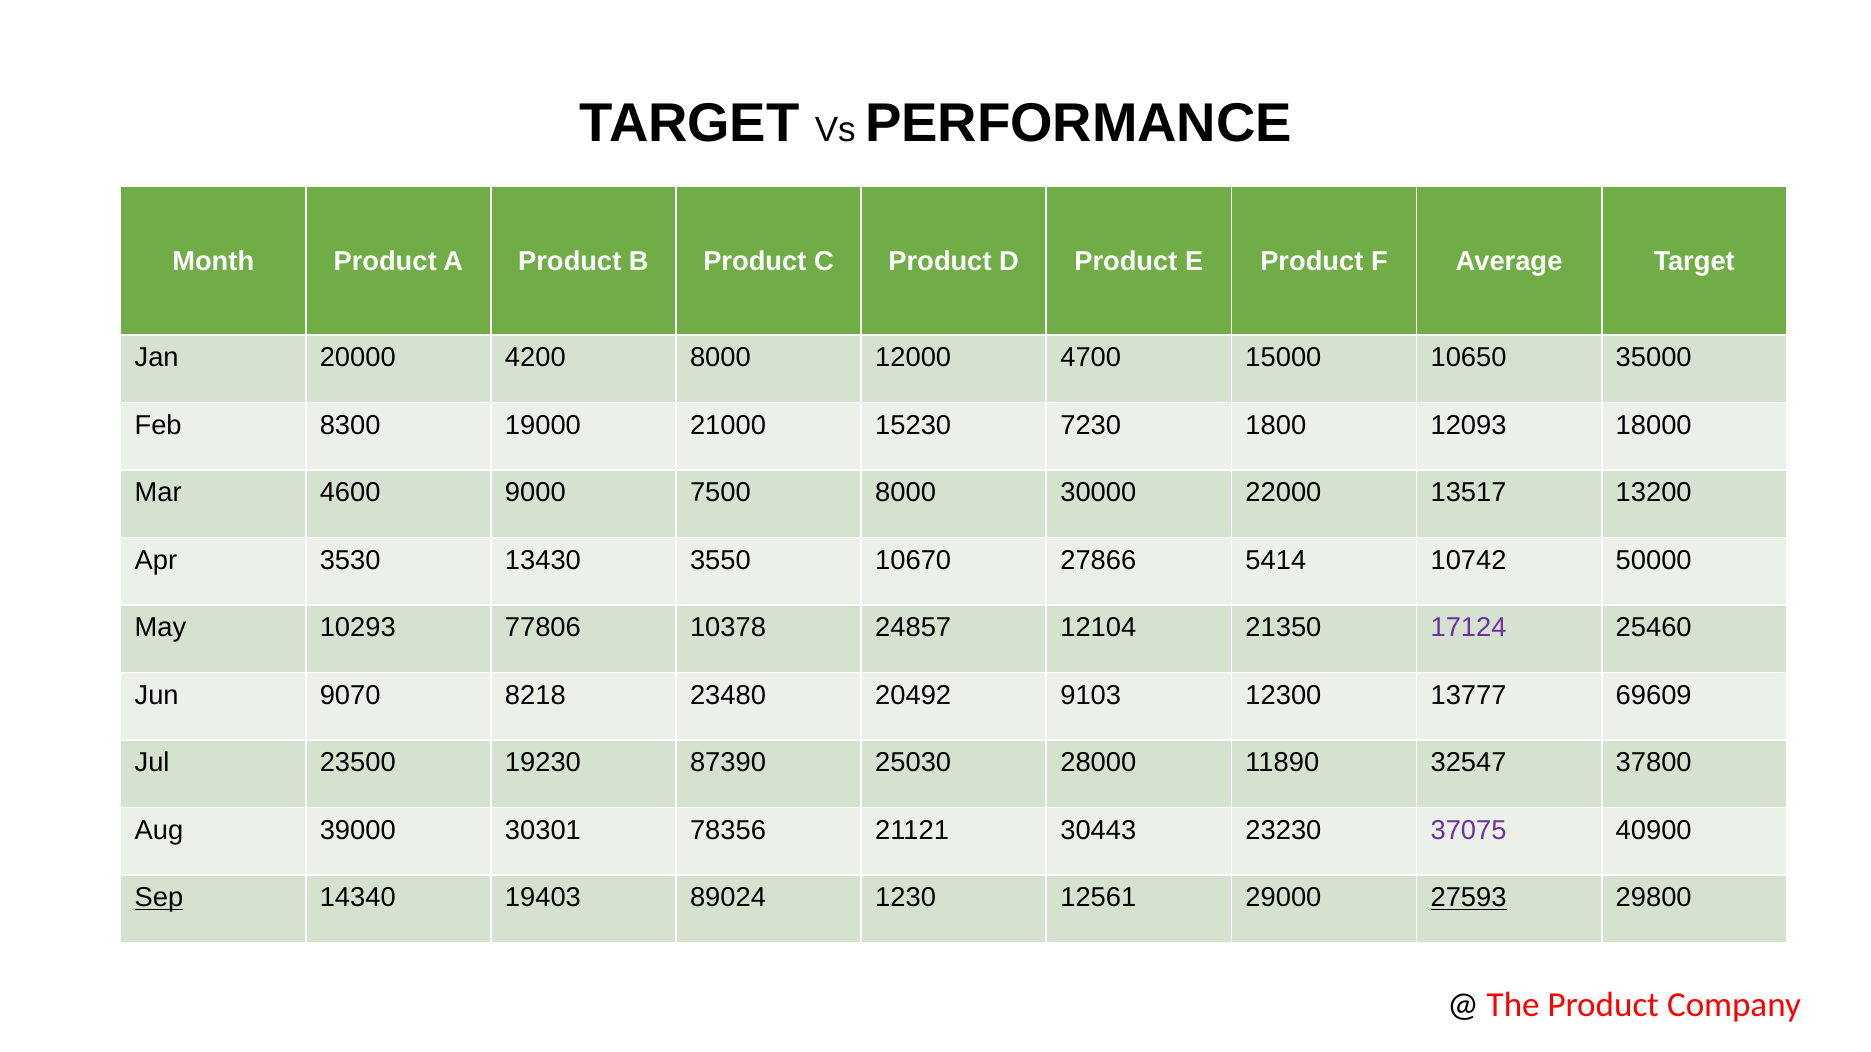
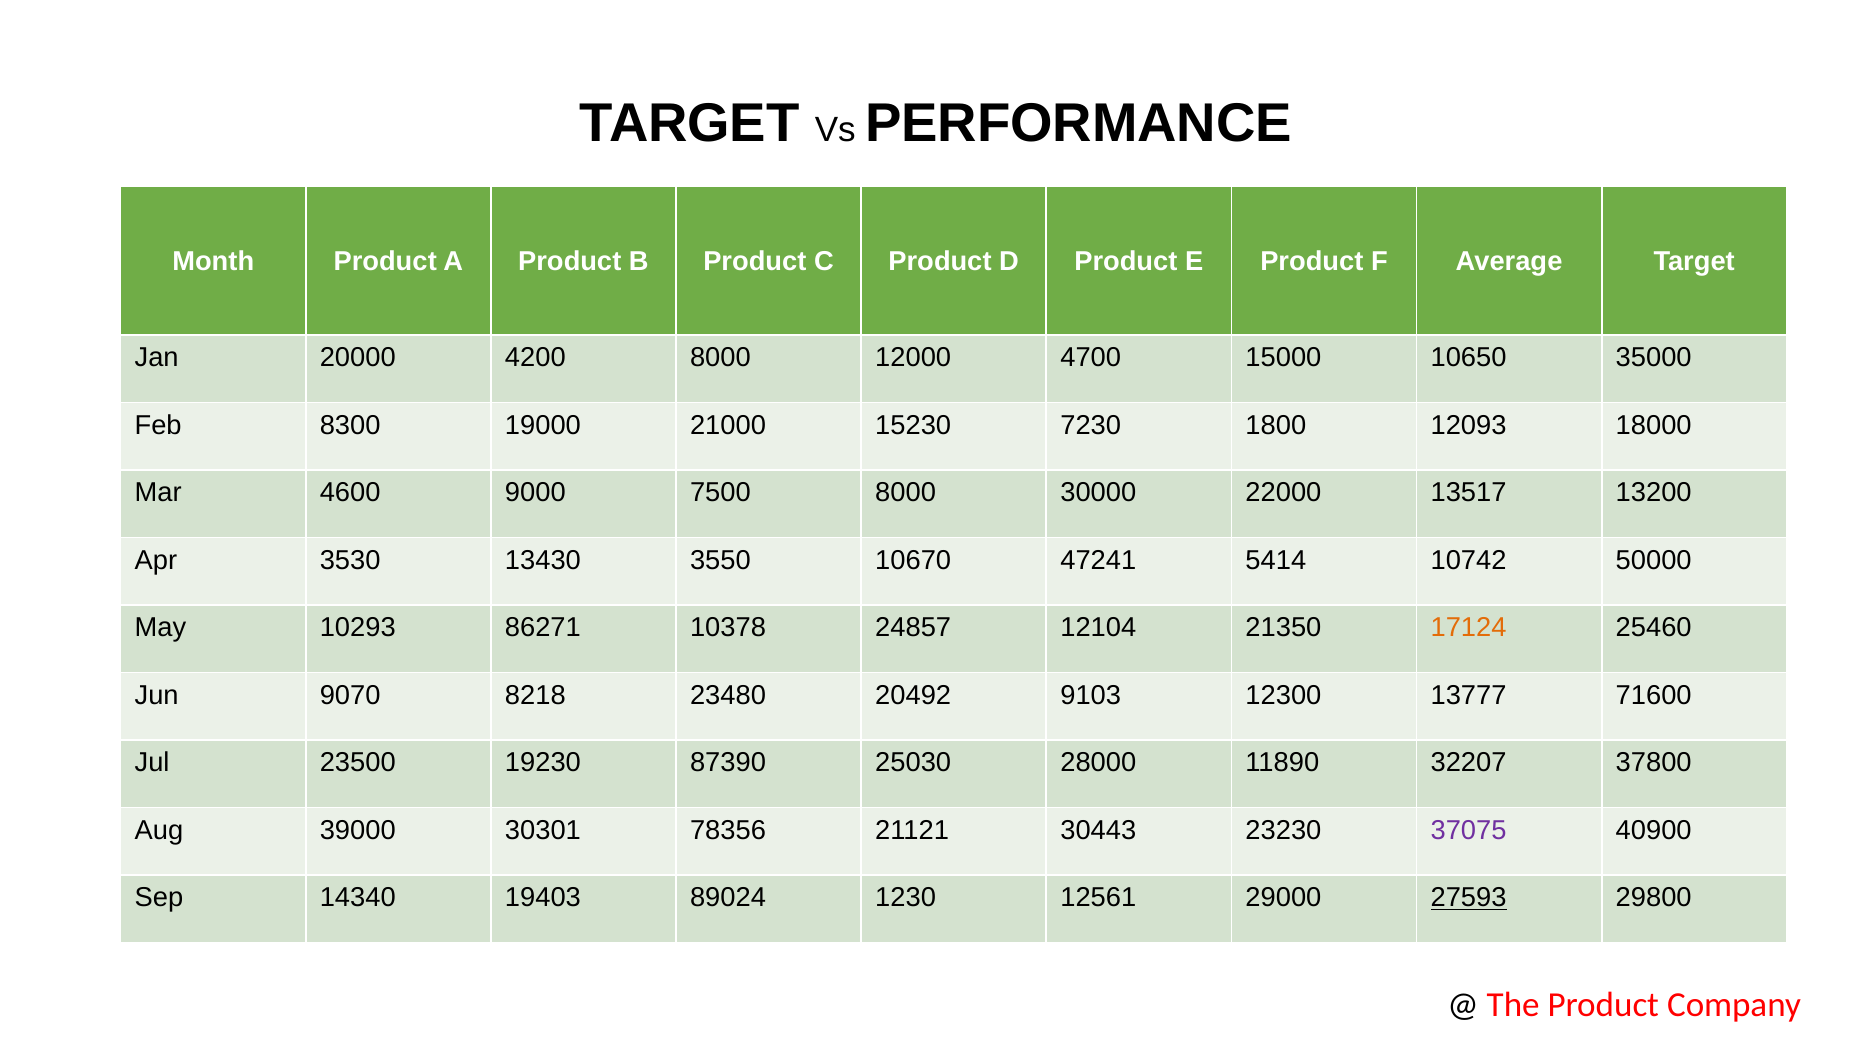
27866: 27866 -> 47241
77806: 77806 -> 86271
17124 colour: purple -> orange
69609: 69609 -> 71600
32547: 32547 -> 32207
Sep underline: present -> none
